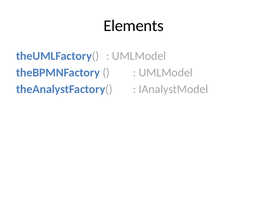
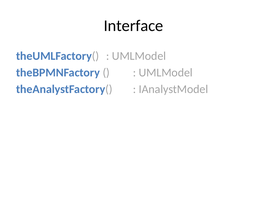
Elements: Elements -> Interface
